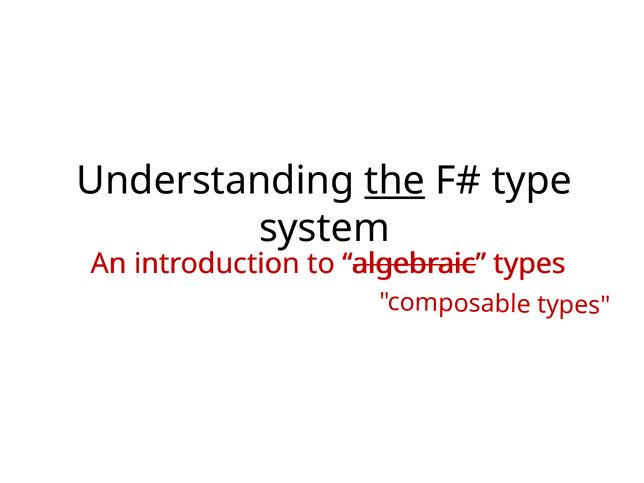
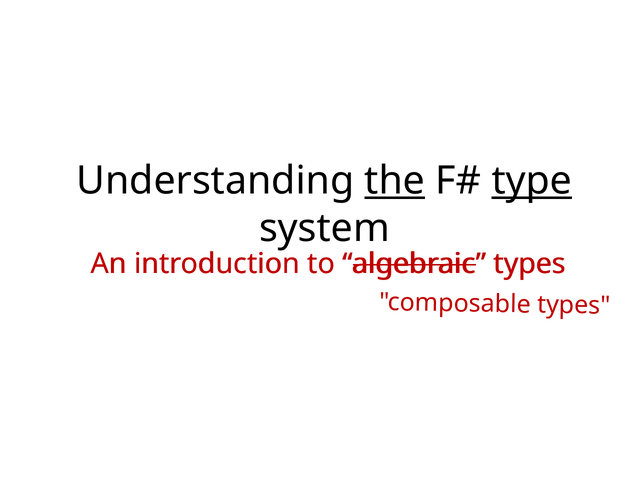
type underline: none -> present
